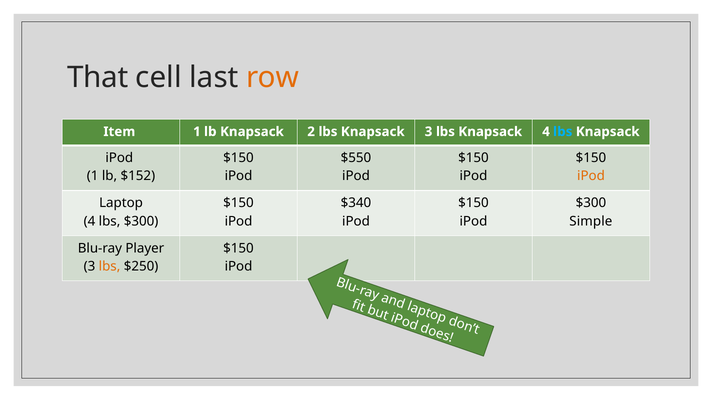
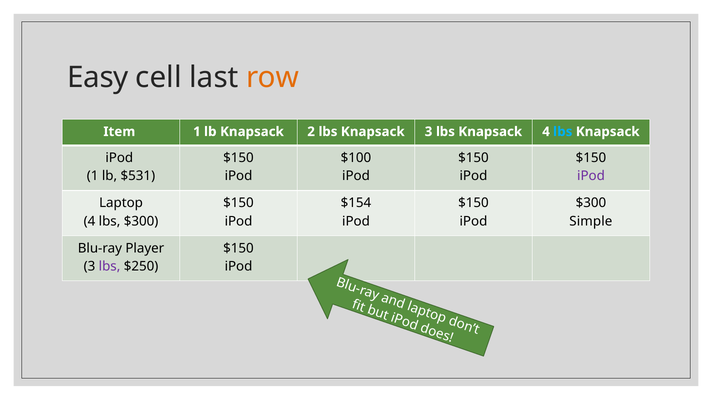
That: That -> Easy
$550: $550 -> $100
$152: $152 -> $531
iPod at (591, 176) colour: orange -> purple
$340: $340 -> $154
lbs at (110, 267) colour: orange -> purple
